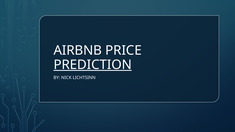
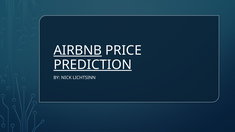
AIRBNB underline: none -> present
